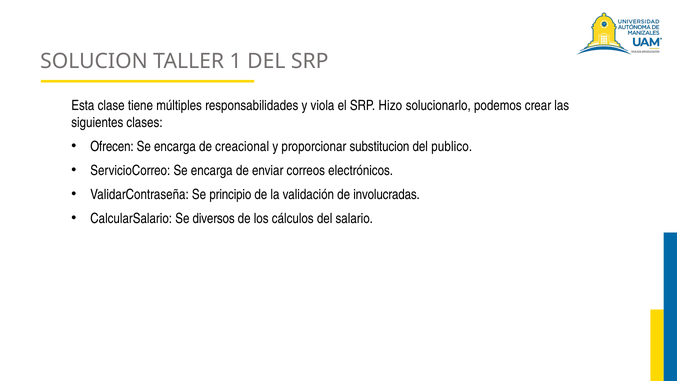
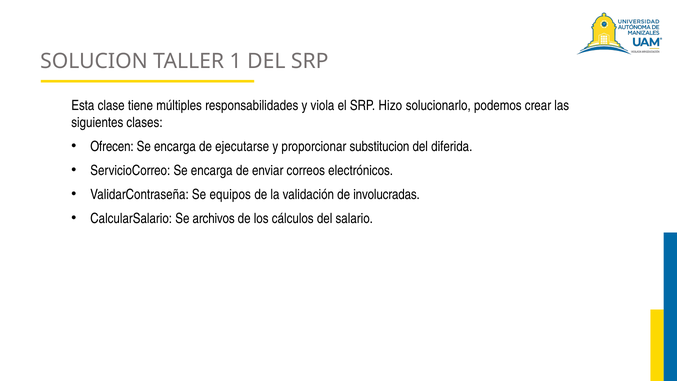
creacional: creacional -> ejecutarse
publico: publico -> diferida
principio: principio -> equipos
diversos: diversos -> archivos
